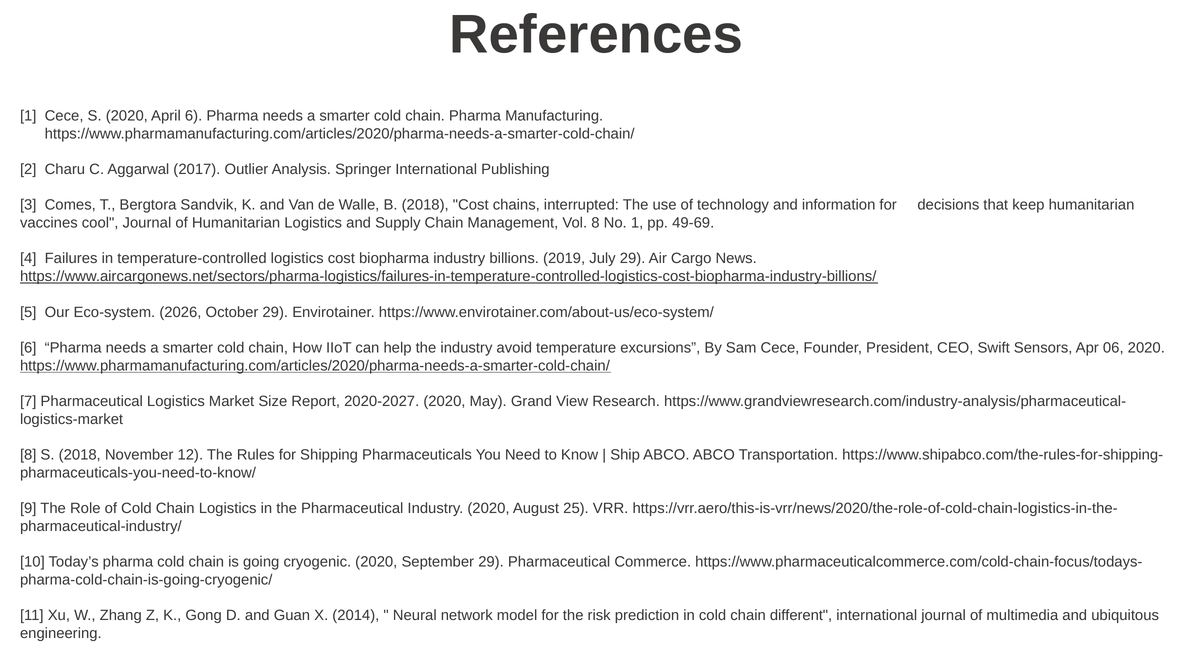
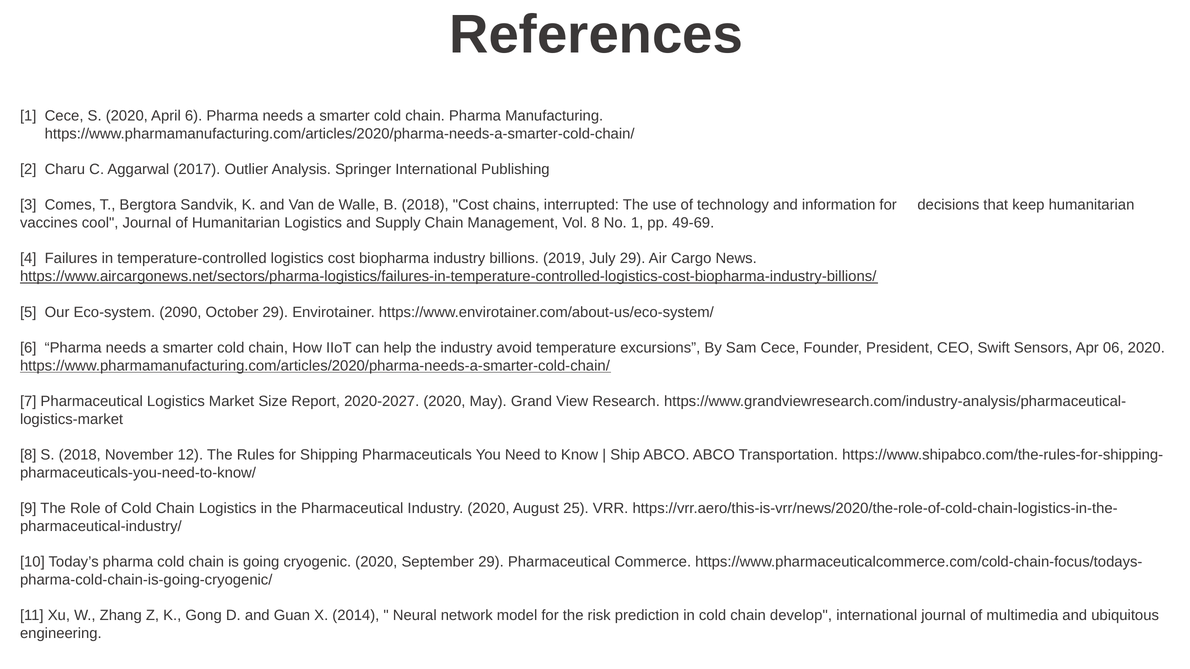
2026: 2026 -> 2090
different: different -> develop
